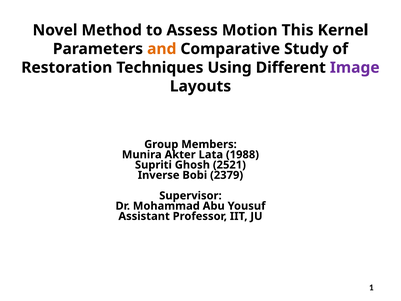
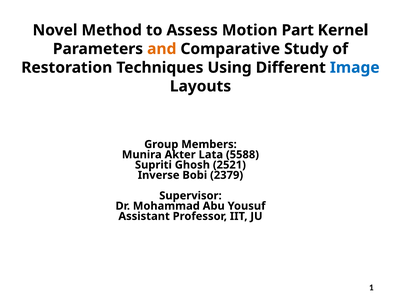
This: This -> Part
Image colour: purple -> blue
1988: 1988 -> 5588
